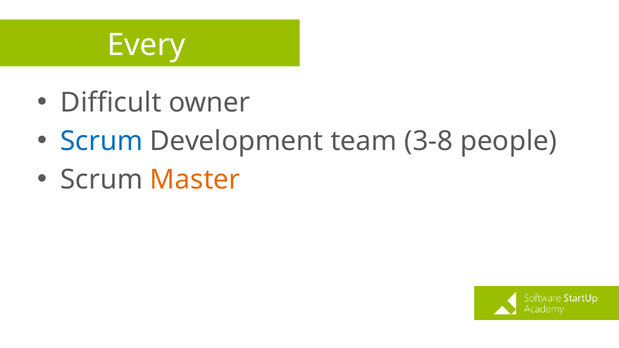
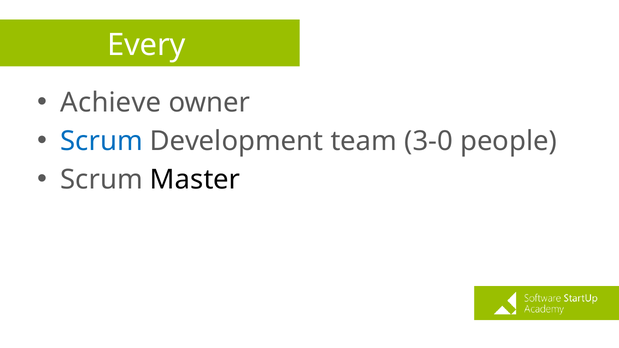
Difficult: Difficult -> Achieve
3-8: 3-8 -> 3-0
Master colour: orange -> black
